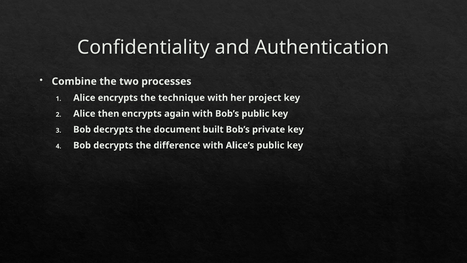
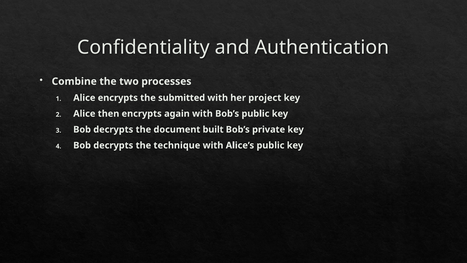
technique: technique -> submitted
difference: difference -> technique
